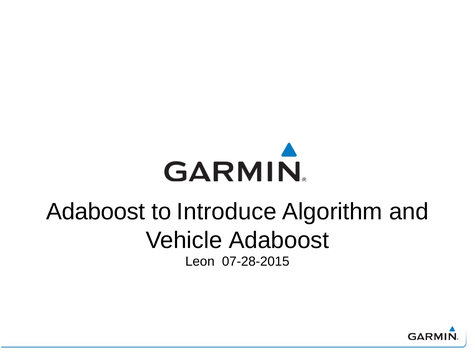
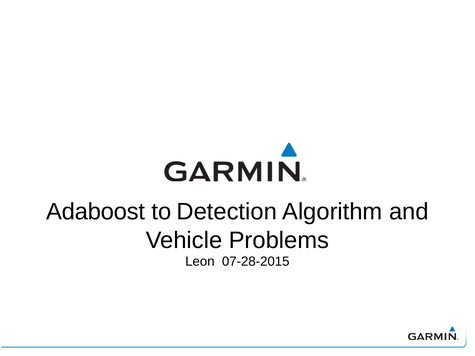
Introduce: Introduce -> Detection
Vehicle Adaboost: Adaboost -> Problems
